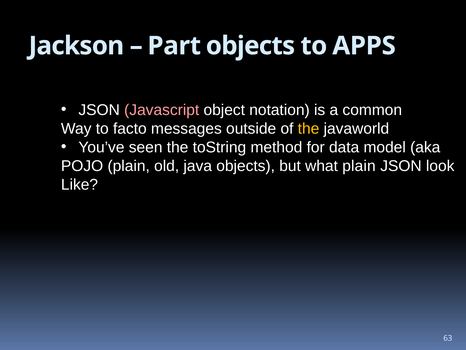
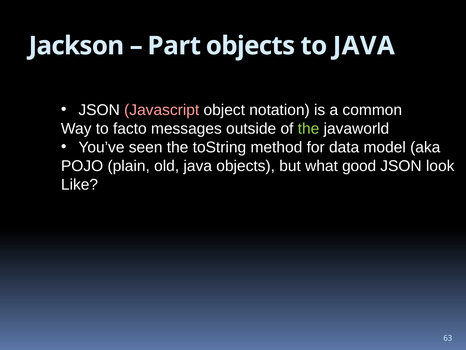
to APPS: APPS -> JAVA
the at (309, 128) colour: yellow -> light green
what plain: plain -> good
